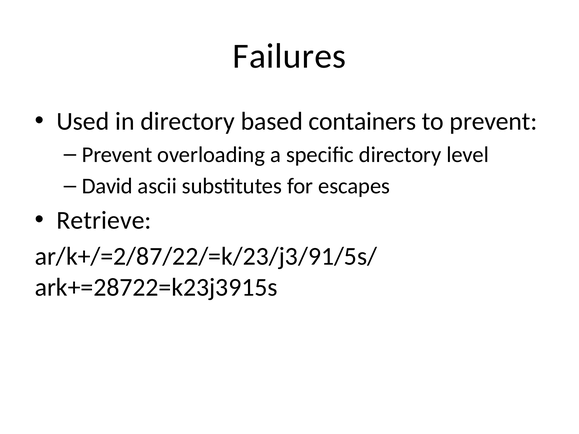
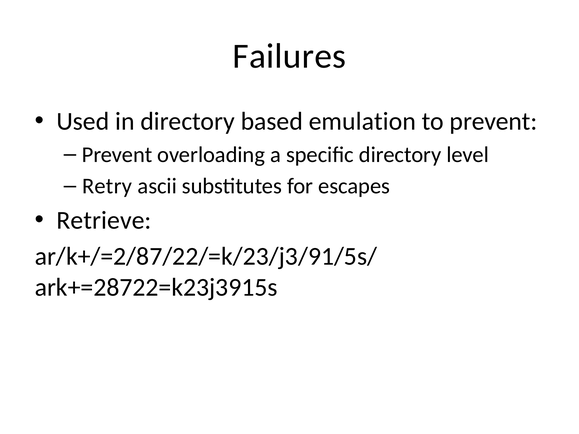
containers: containers -> emulation
David: David -> Retry
